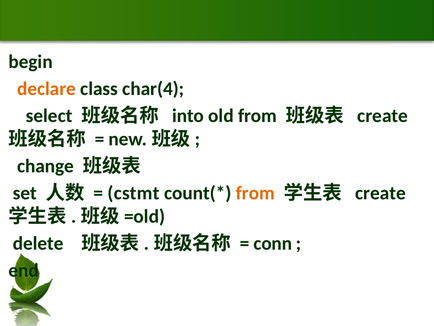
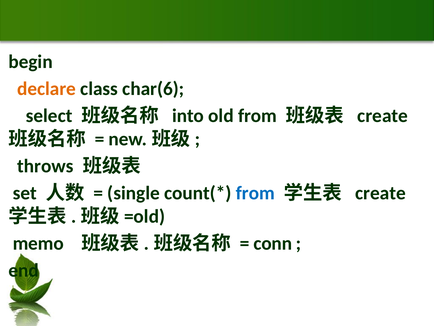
char(4: char(4 -> char(6
change: change -> throws
cstmt: cstmt -> single
from at (255, 193) colour: orange -> blue
delete: delete -> memo
